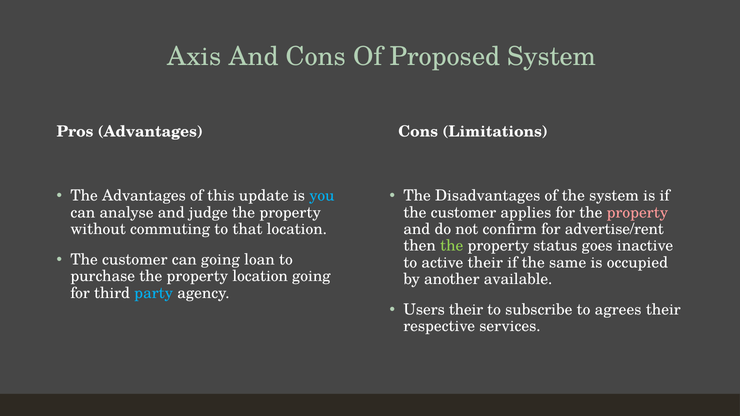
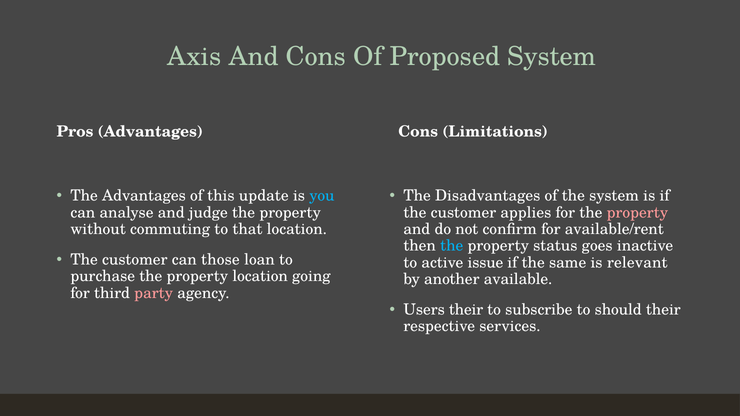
advertise/rent: advertise/rent -> available/rent
the at (452, 246) colour: light green -> light blue
can going: going -> those
active their: their -> issue
occupied: occupied -> relevant
party colour: light blue -> pink
agrees: agrees -> should
